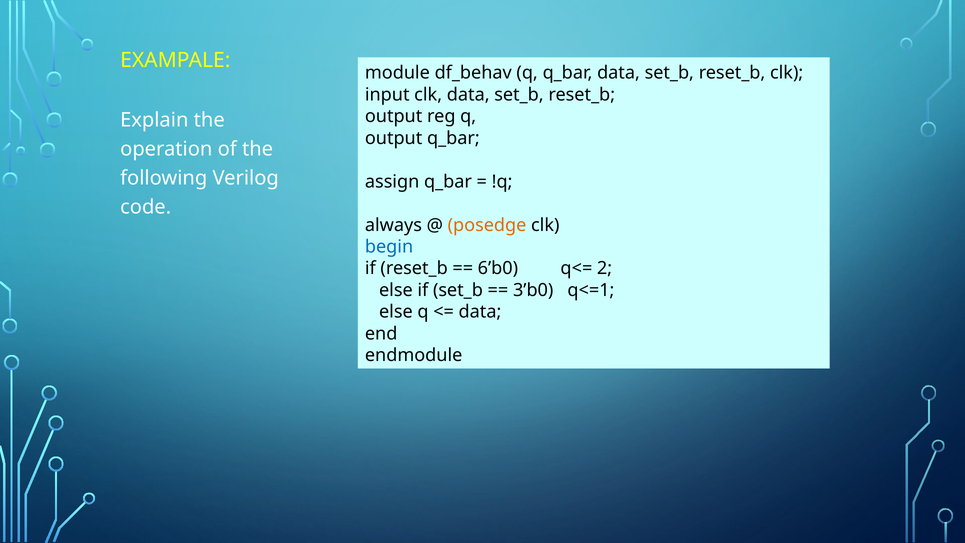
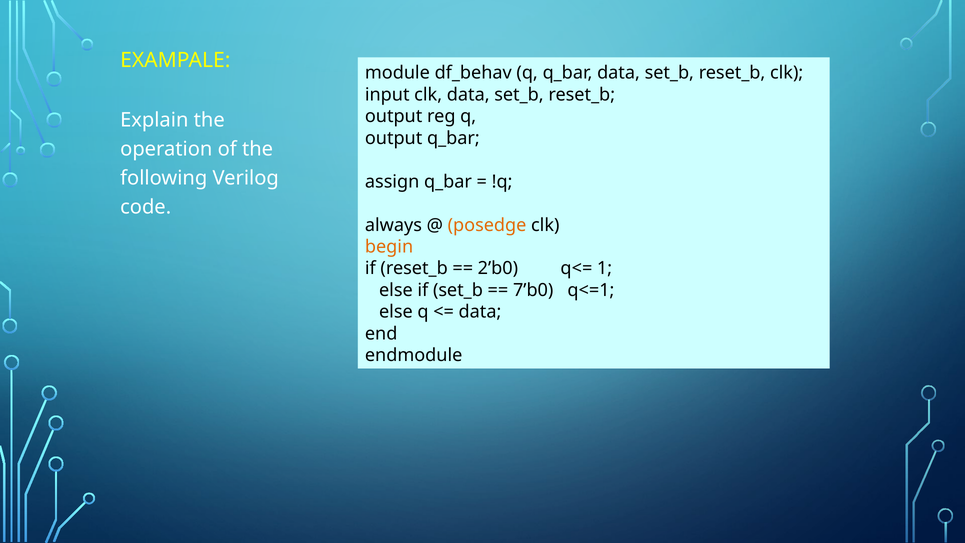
begin colour: blue -> orange
6’b0: 6’b0 -> 2’b0
2: 2 -> 1
3’b0: 3’b0 -> 7’b0
